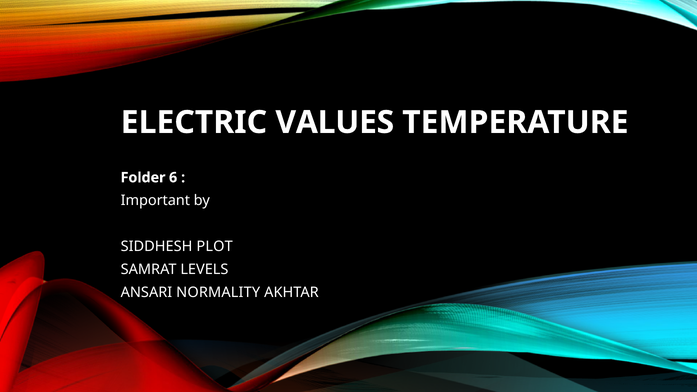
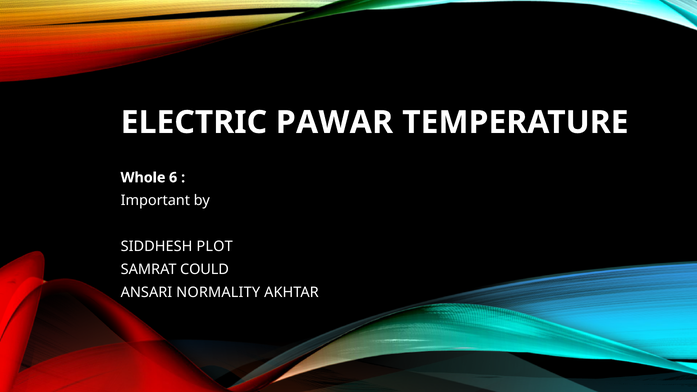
VALUES: VALUES -> PAWAR
Folder: Folder -> Whole
LEVELS: LEVELS -> COULD
